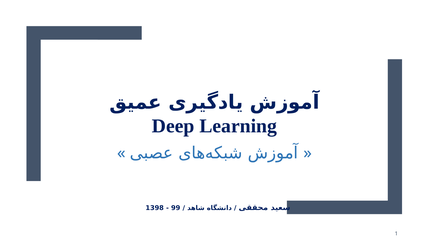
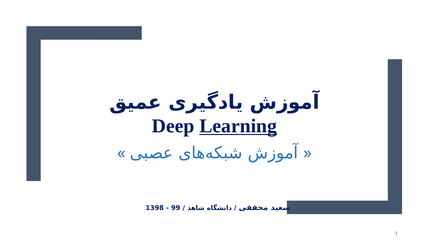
Learning underline: none -> present
